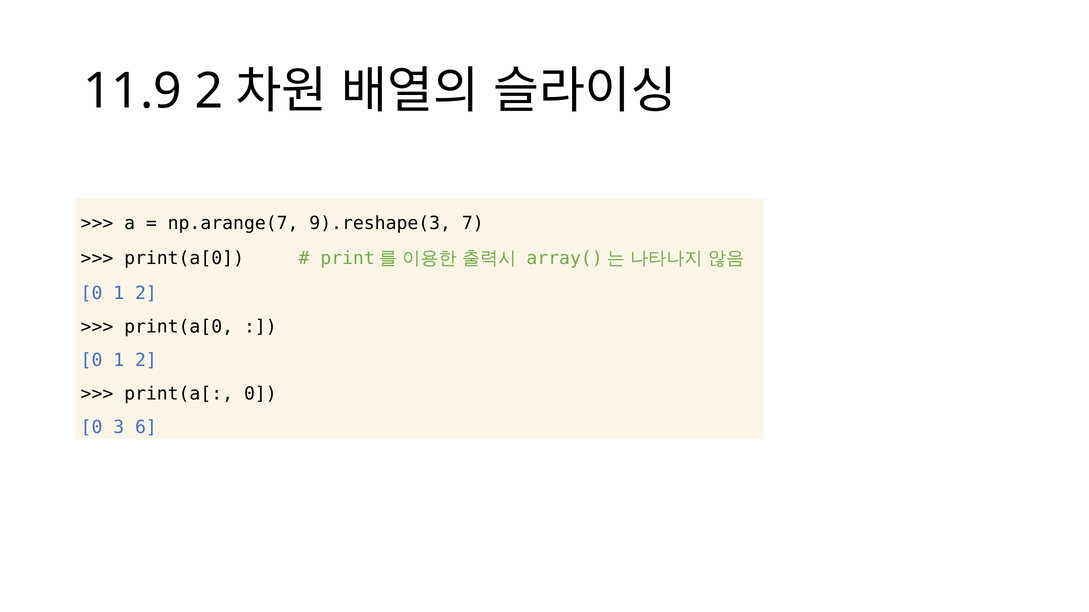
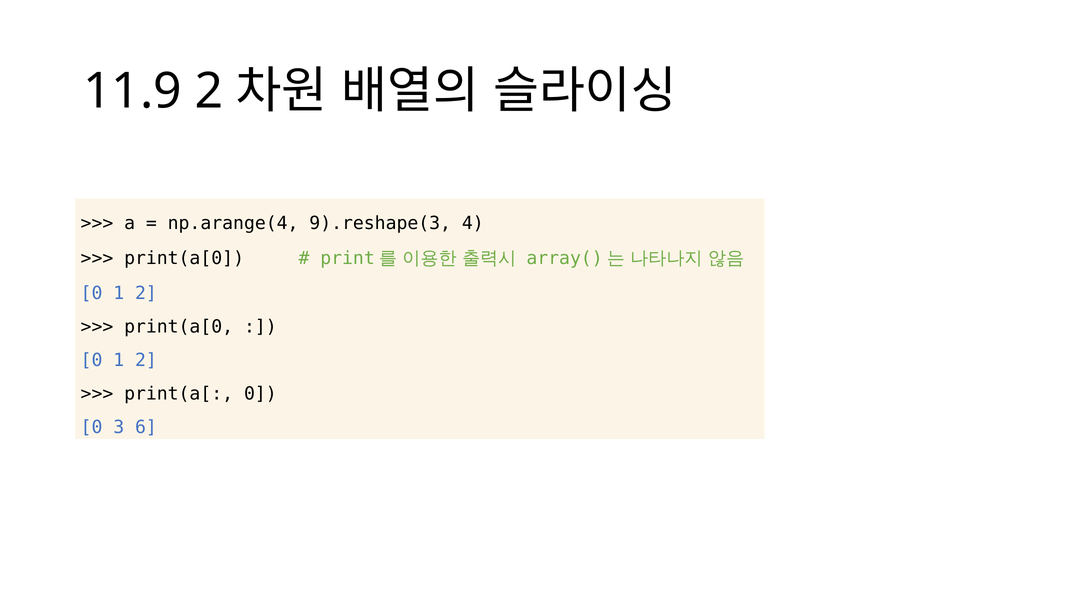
np.arange(7: np.arange(7 -> np.arange(4
7: 7 -> 4
